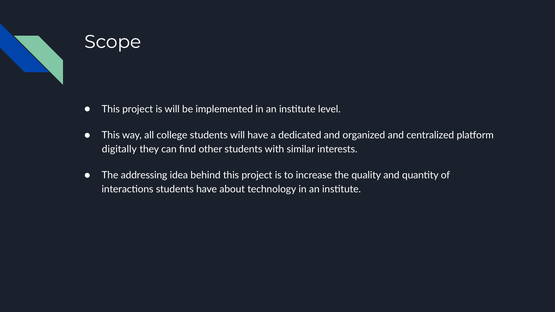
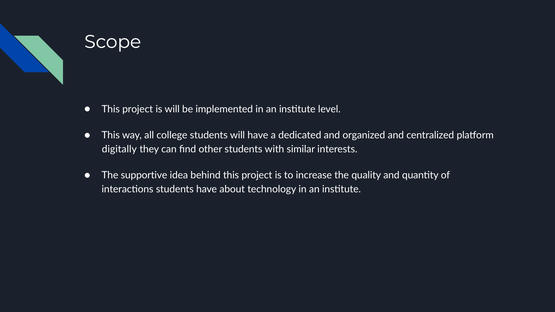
addressing: addressing -> supportive
